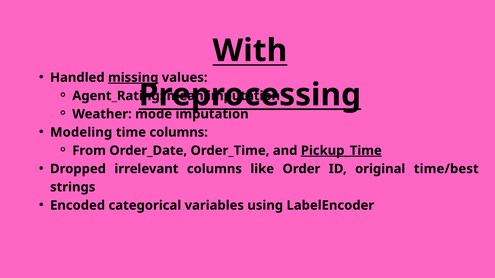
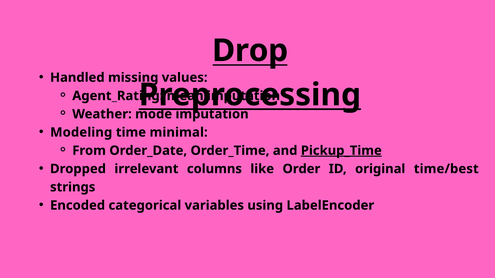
With: With -> Drop
missing underline: present -> none
time columns: columns -> minimal
